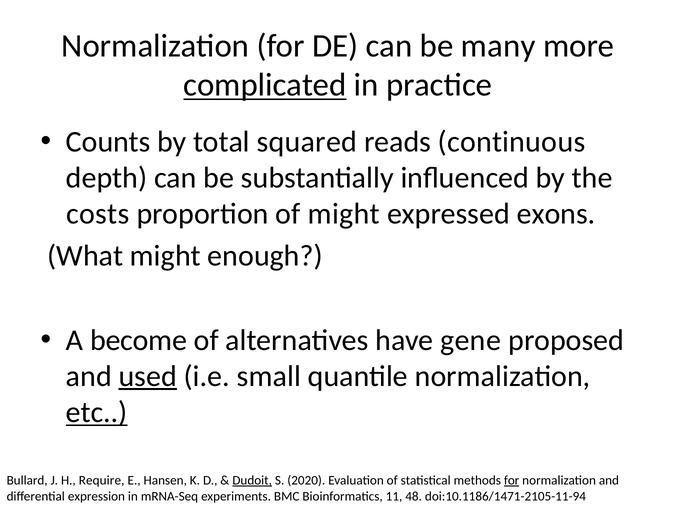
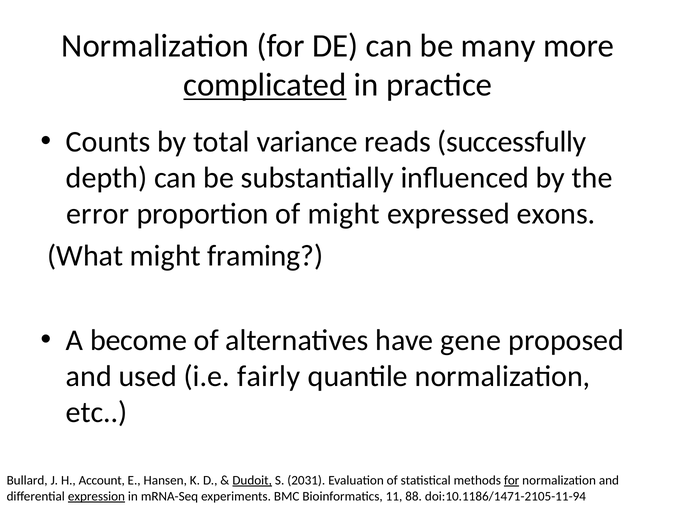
squared: squared -> variance
continuous: continuous -> successfully
costs: costs -> error
enough: enough -> framing
used underline: present -> none
small: small -> fairly
etc underline: present -> none
Require: Require -> Account
2020: 2020 -> 2031
expression underline: none -> present
48: 48 -> 88
